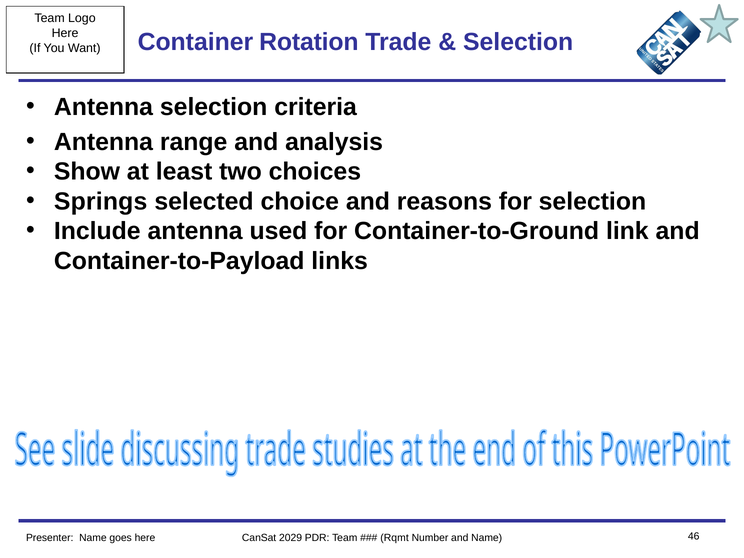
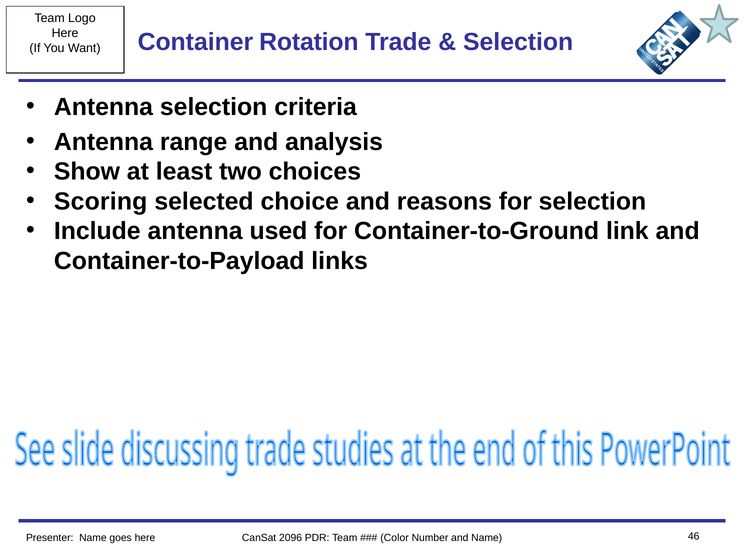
Springs: Springs -> Scoring
2029: 2029 -> 2096
Rqmt: Rqmt -> Color
